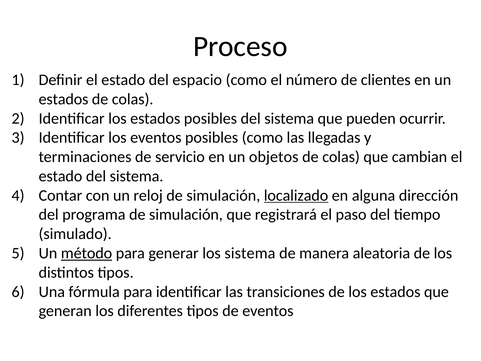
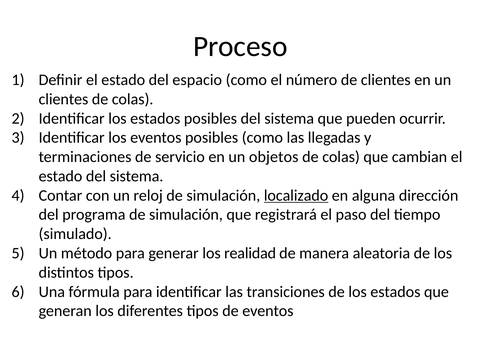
estados at (63, 99): estados -> clientes
método underline: present -> none
los sistema: sistema -> realidad
